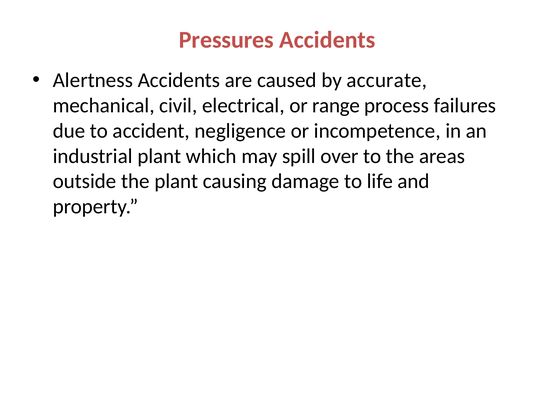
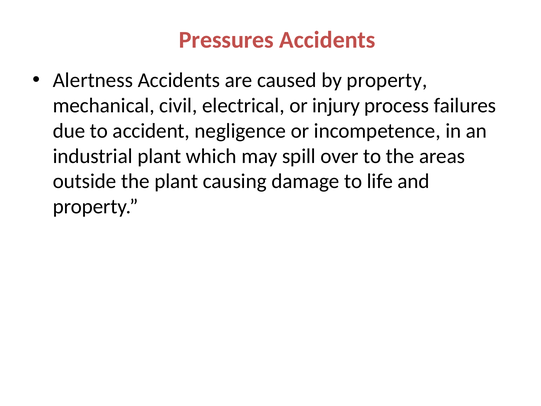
by accurate: accurate -> property
range: range -> injury
